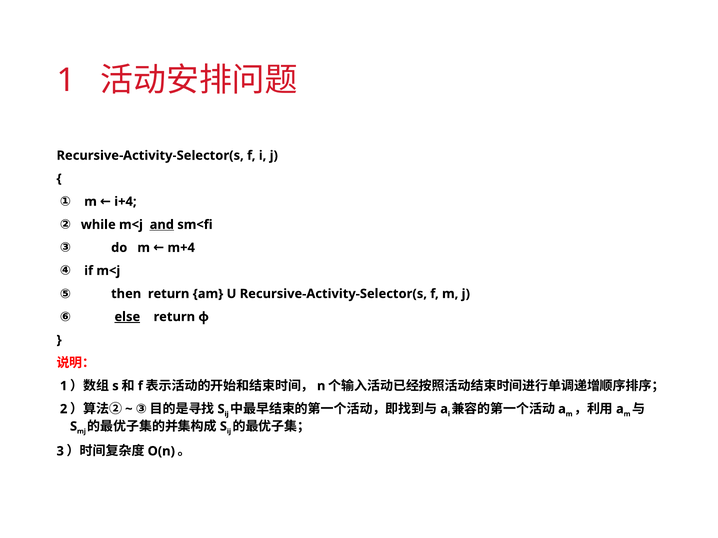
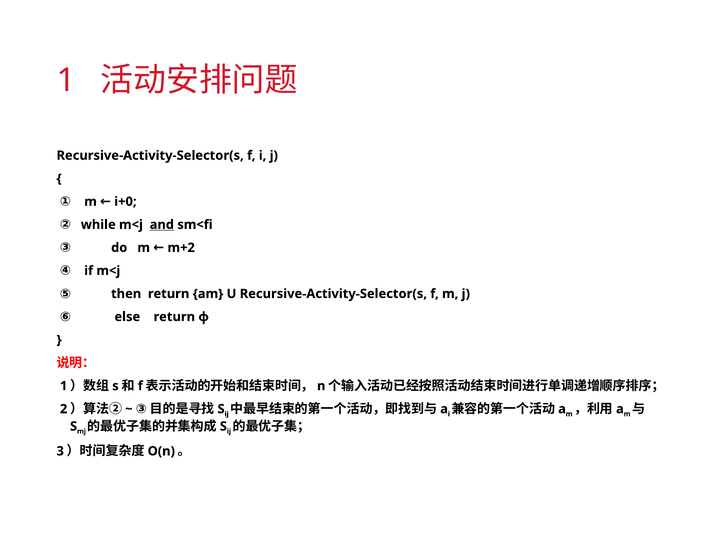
i+4: i+4 -> i+0
m+4: m+4 -> m+2
else underline: present -> none
